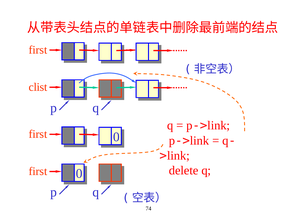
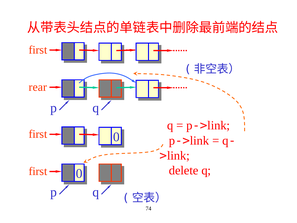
clist: clist -> rear
